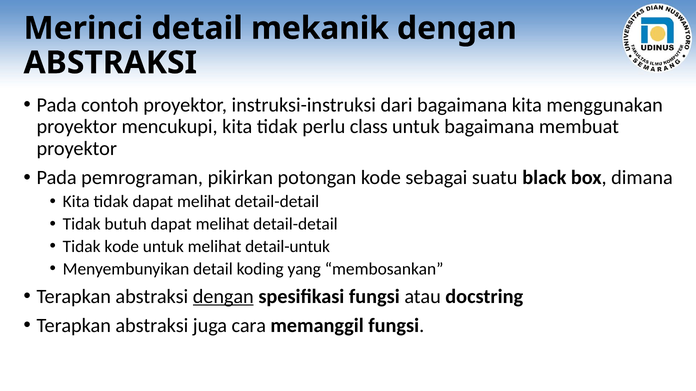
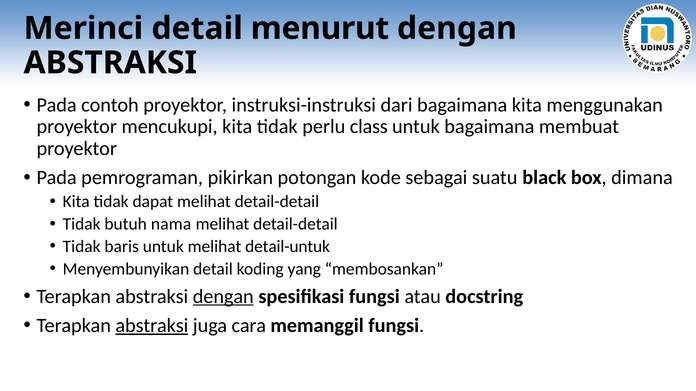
mekanik: mekanik -> menurut
butuh dapat: dapat -> nama
Tidak kode: kode -> baris
abstraksi at (152, 326) underline: none -> present
